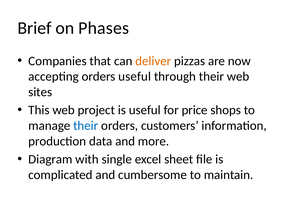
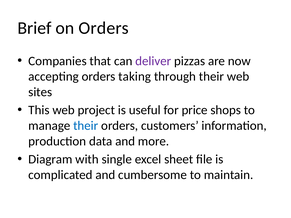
on Phases: Phases -> Orders
deliver colour: orange -> purple
orders useful: useful -> taking
